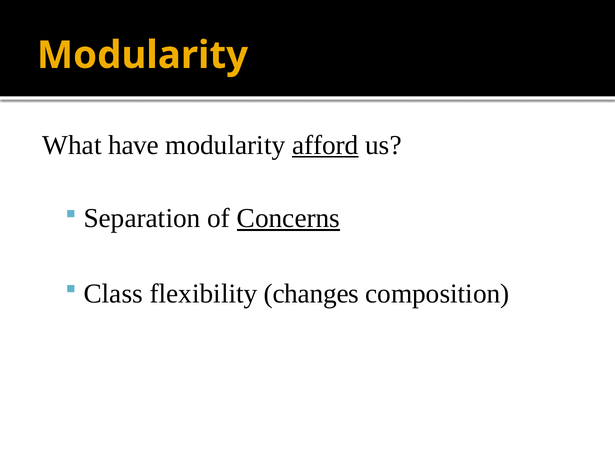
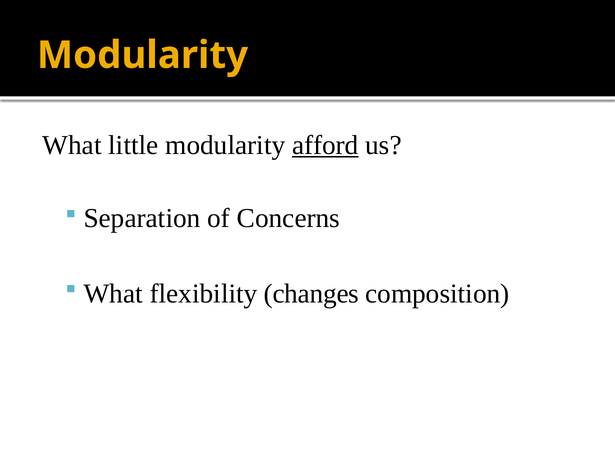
have: have -> little
Concerns underline: present -> none
Class at (113, 294): Class -> What
